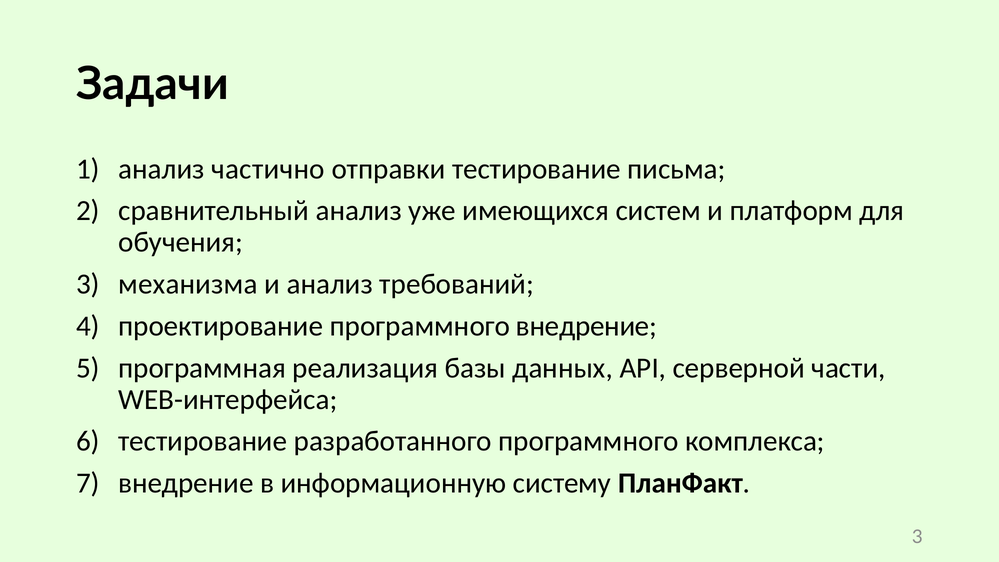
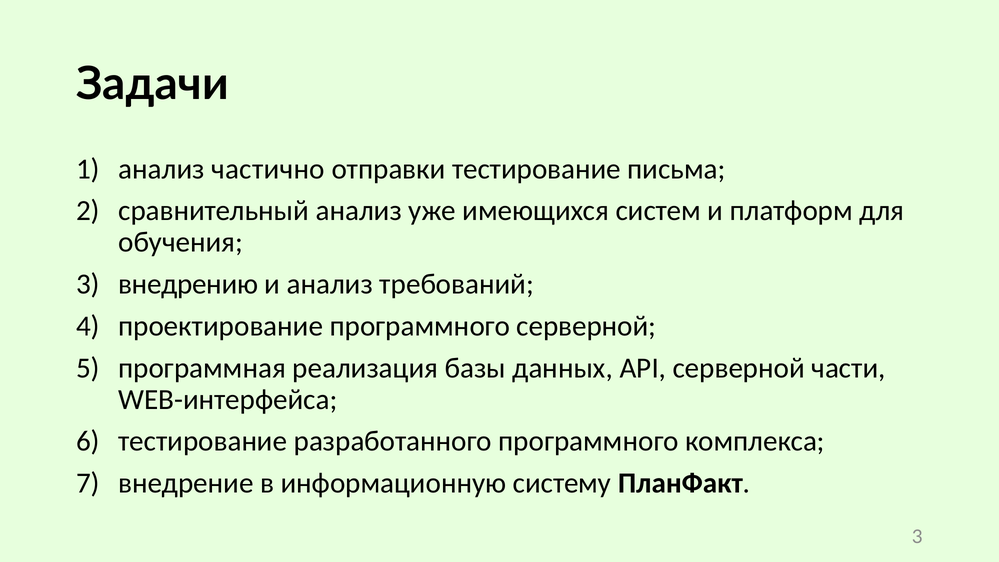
механизма: механизма -> внедрению
программного внедрение: внедрение -> серверной
